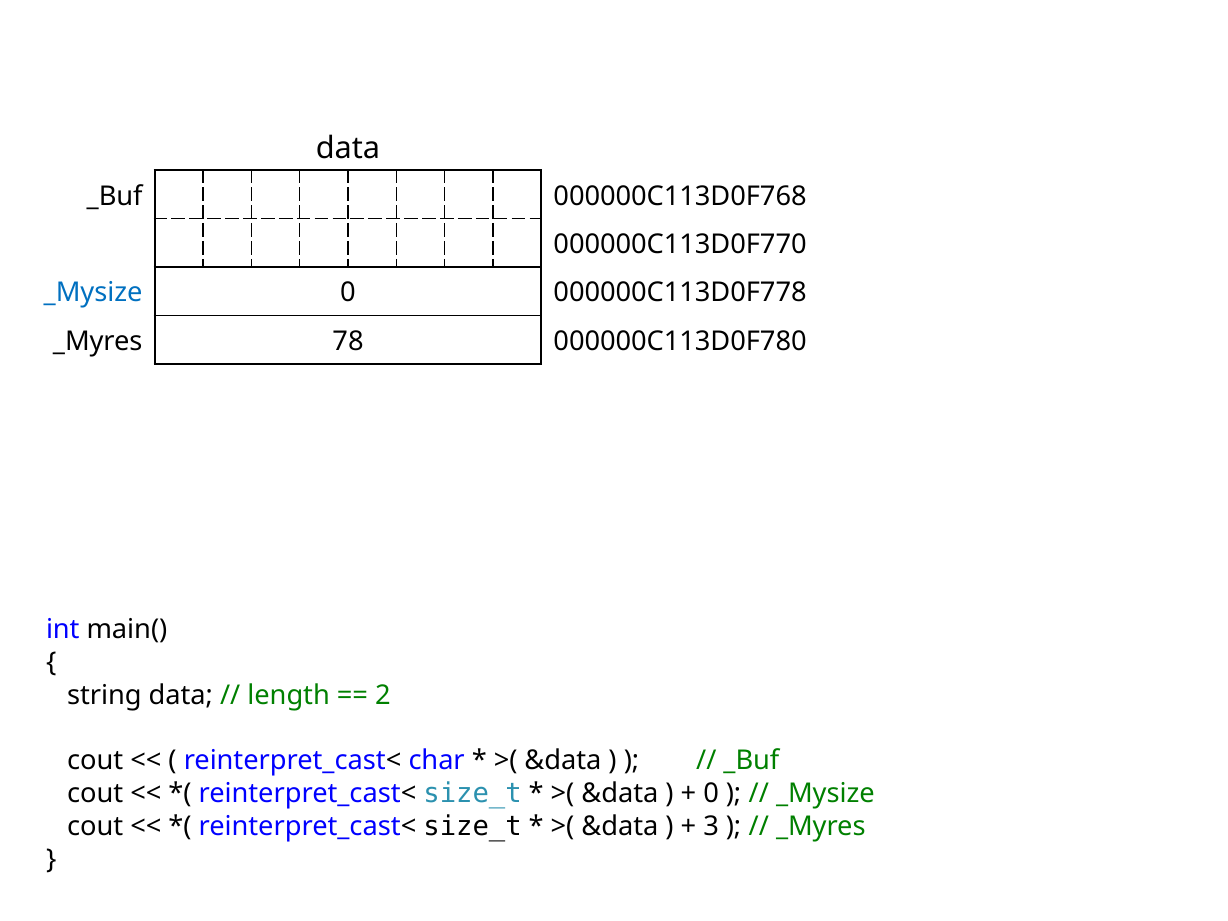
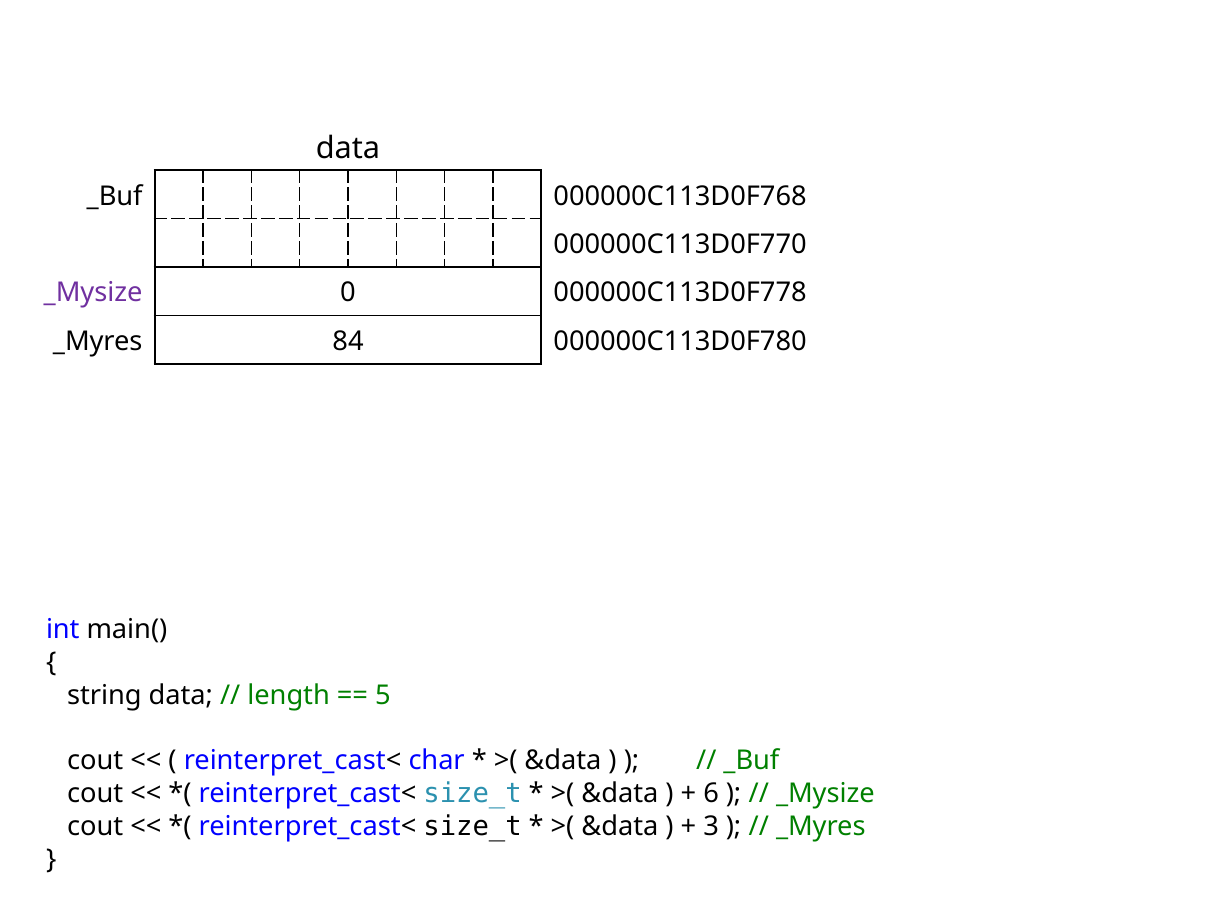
_Mysize at (93, 293) colour: blue -> purple
78: 78 -> 84
2: 2 -> 5
0 at (711, 794): 0 -> 6
